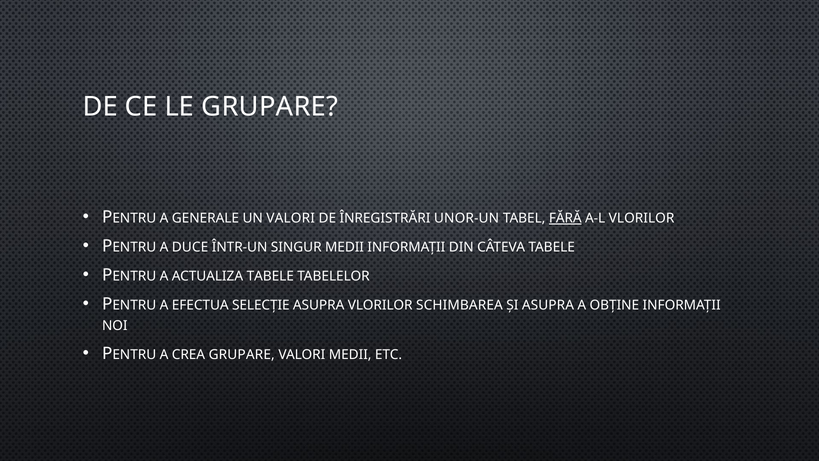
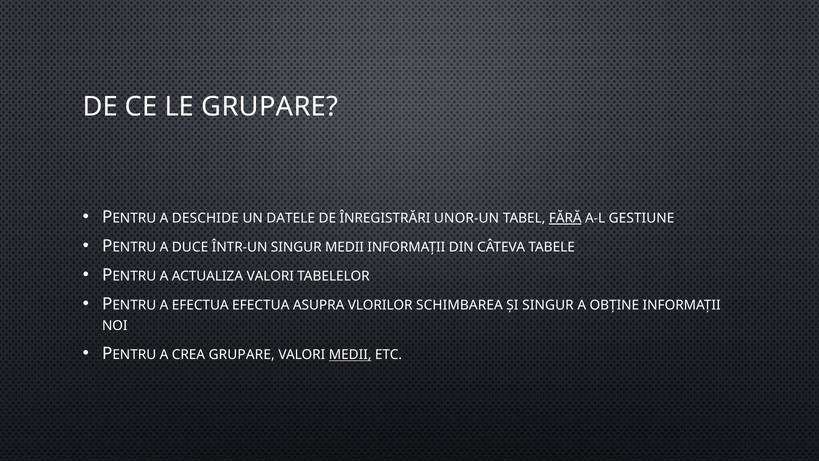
GENERALE: GENERALE -> DESCHIDE
UN VALORI: VALORI -> DATELE
A-L VLORILOR: VLORILOR -> GESTIUNE
ACTUALIZA TABELE: TABELE -> VALORI
EFECTUA SELECȚIE: SELECȚIE -> EFECTUA
ȘI ASUPRA: ASUPRA -> SINGUR
MEDII at (350, 355) underline: none -> present
